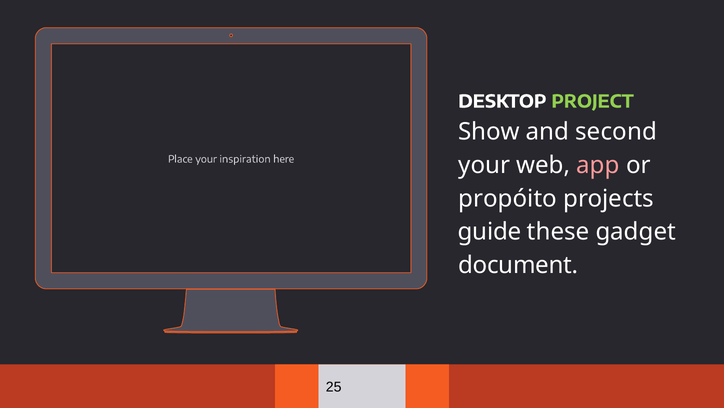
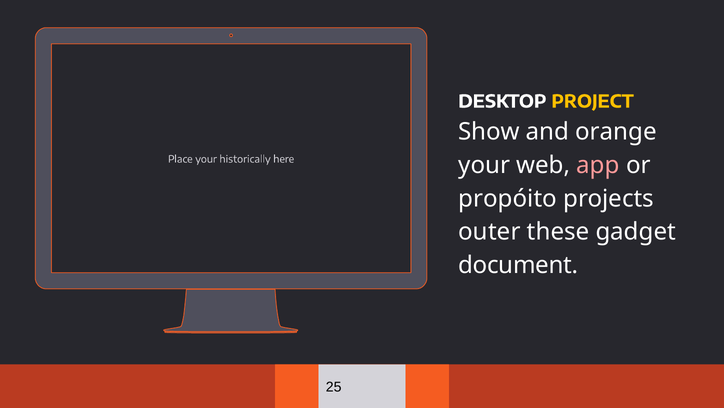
PROJECT colour: light green -> yellow
second: second -> orange
inspiration: inspiration -> historically
guide: guide -> outer
